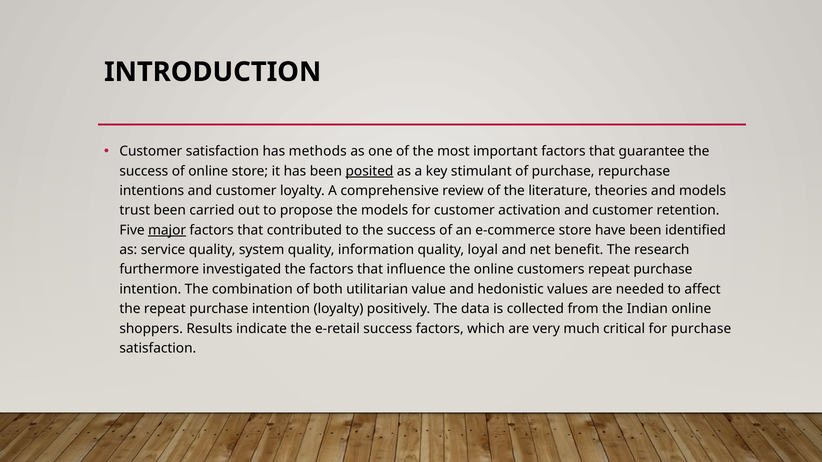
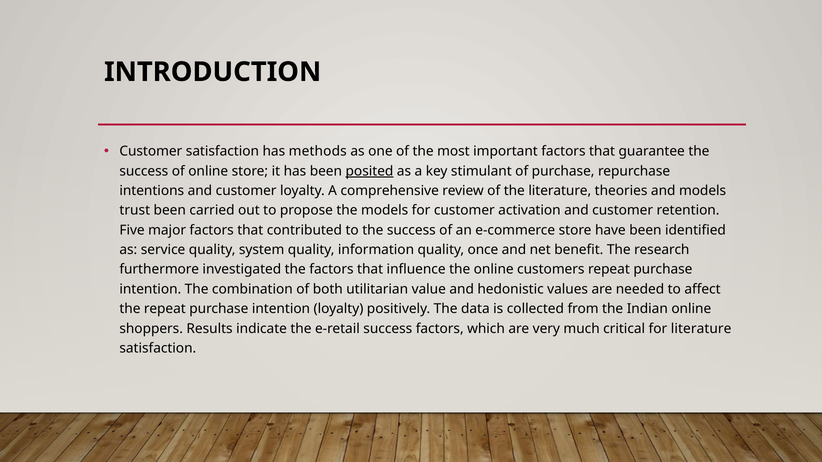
major underline: present -> none
loyal: loyal -> once
for purchase: purchase -> literature
